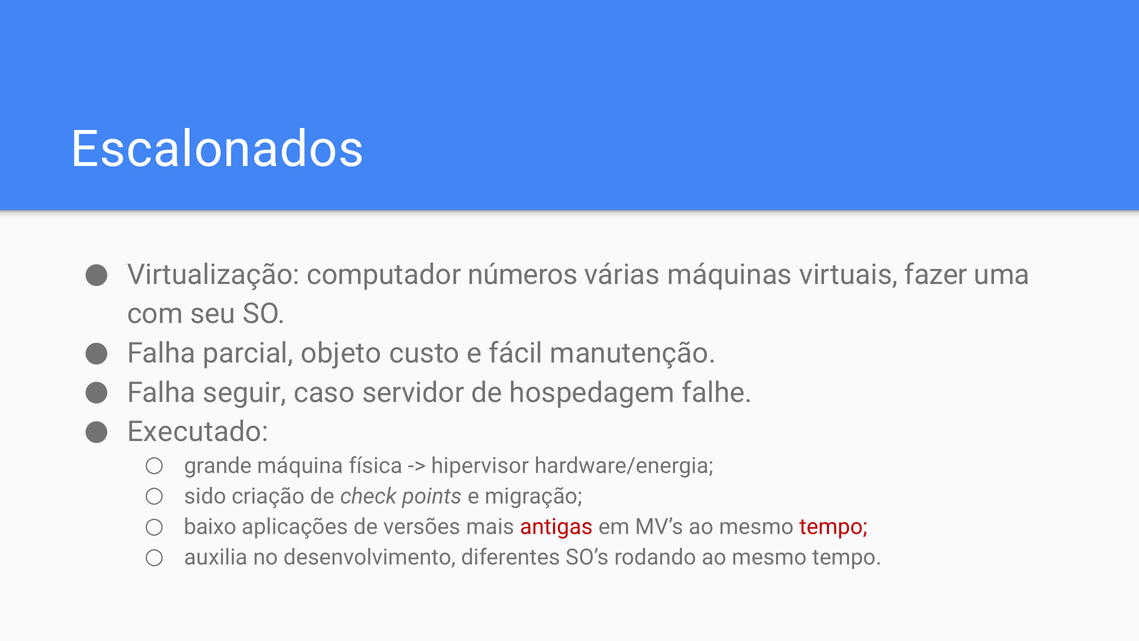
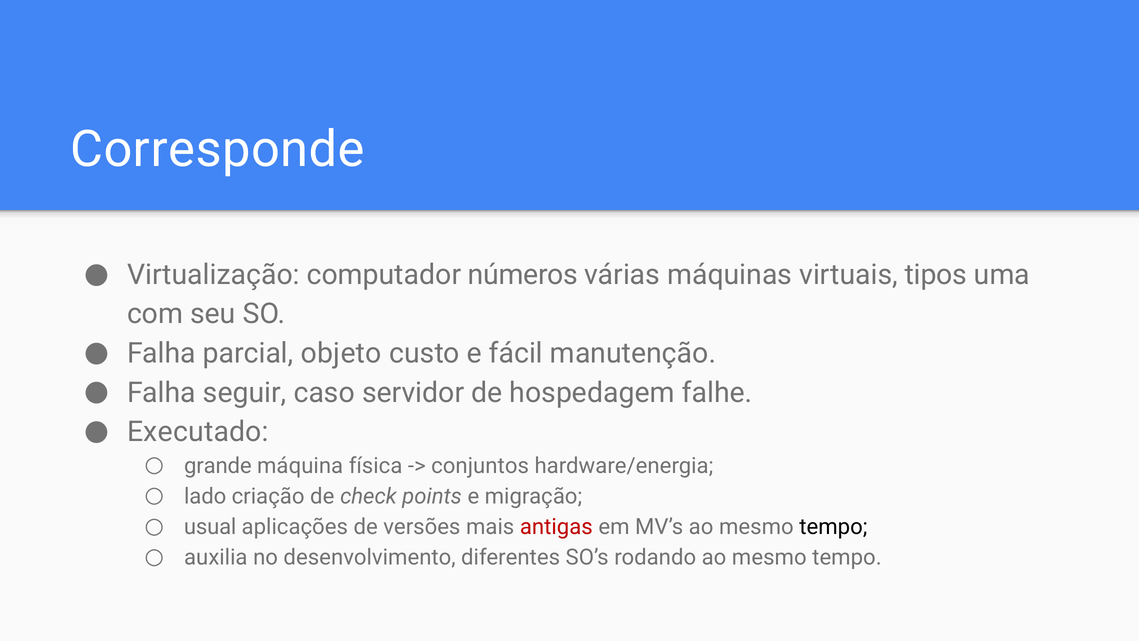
Escalonados: Escalonados -> Corresponde
fazer: fazer -> tipos
hipervisor: hipervisor -> conjuntos
sido: sido -> lado
baixo: baixo -> usual
tempo at (833, 527) colour: red -> black
